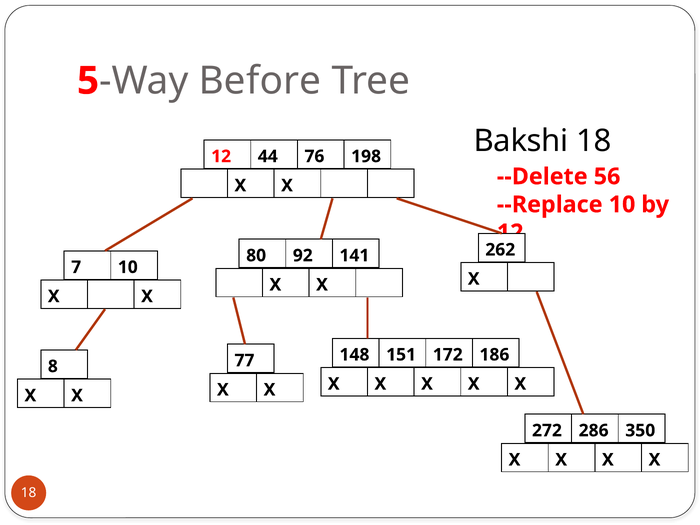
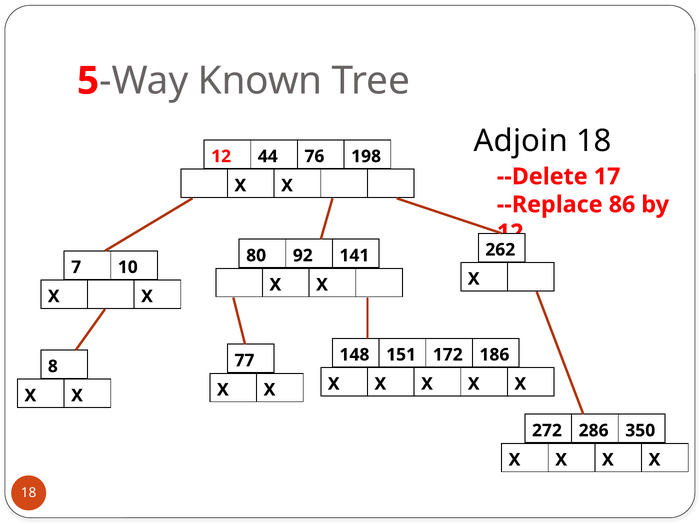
Before: Before -> Known
Bakshi: Bakshi -> Adjoin
56: 56 -> 17
--Replace 10: 10 -> 86
